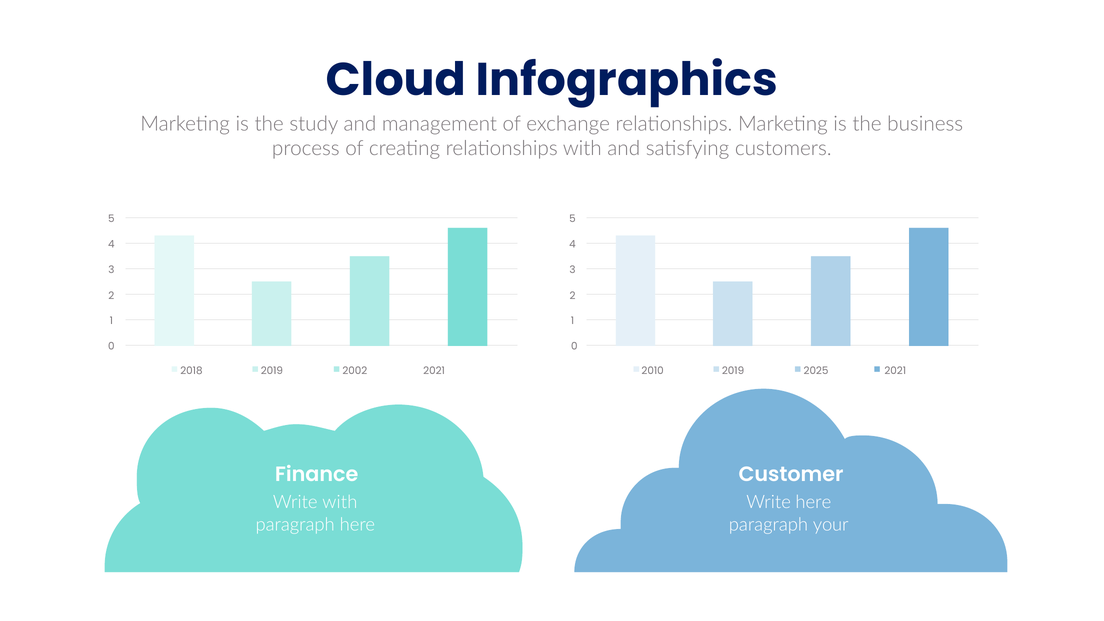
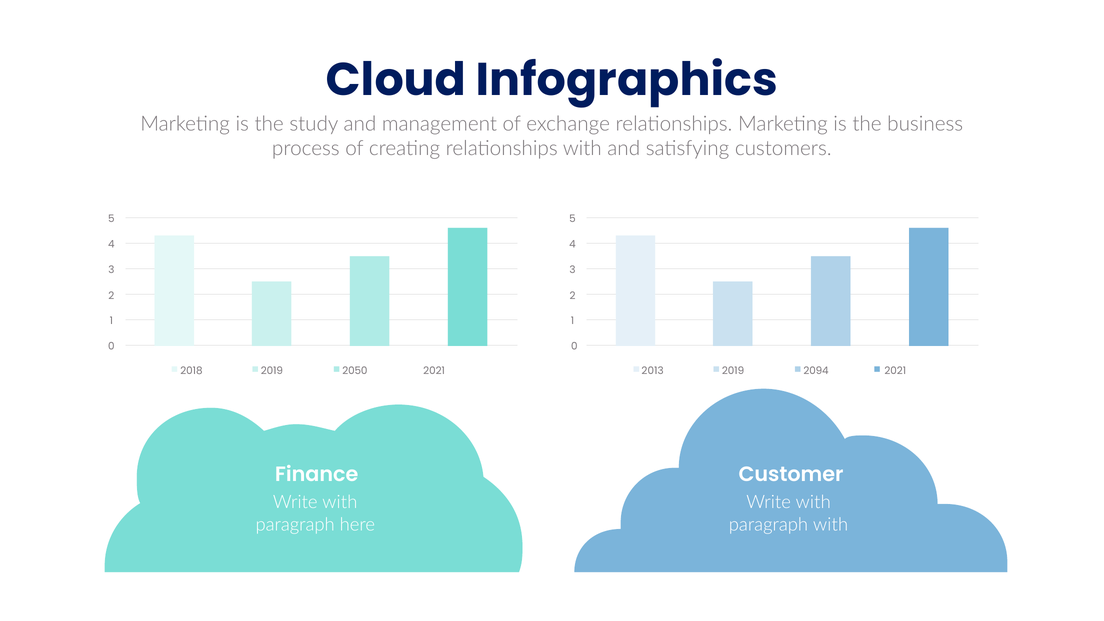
2002: 2002 -> 2050
2010: 2010 -> 2013
2025: 2025 -> 2094
here at (813, 502): here -> with
paragraph your: your -> with
